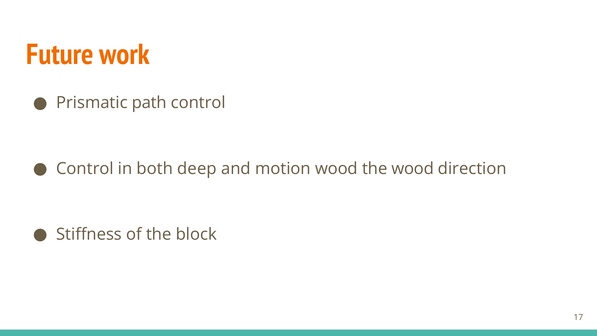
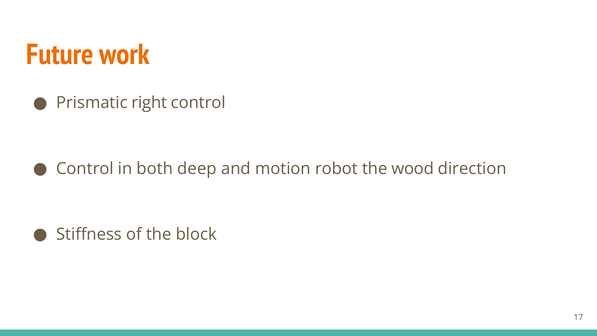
path: path -> right
motion wood: wood -> robot
